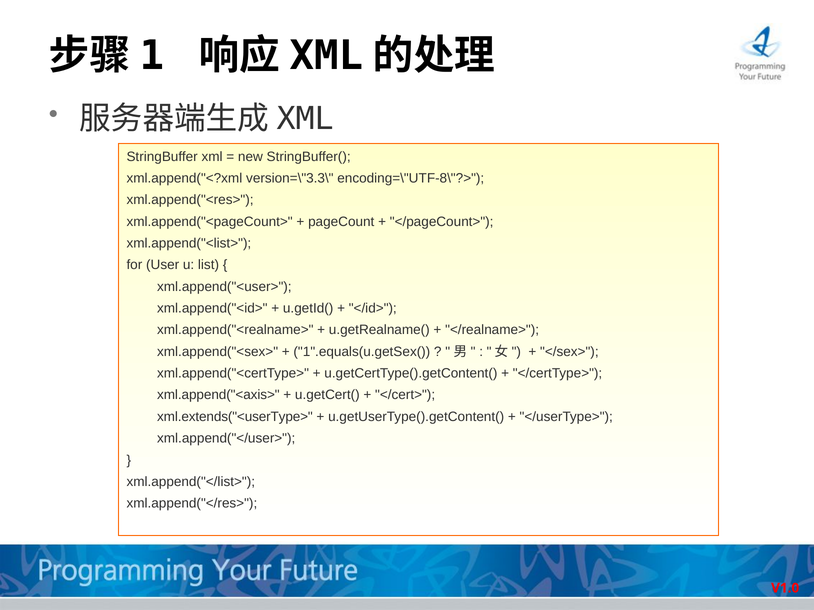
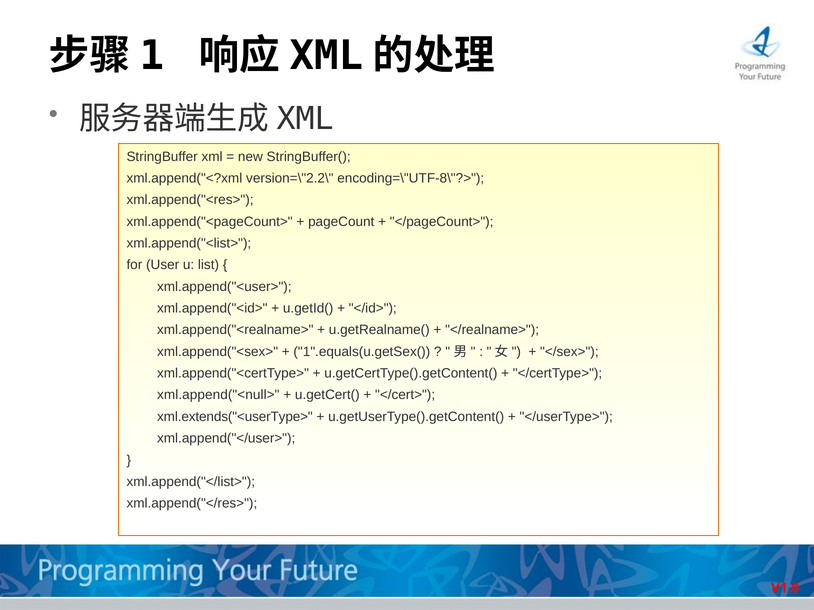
version=\"3.3\: version=\"3.3\ -> version=\"2.2\
xml.append("<axis>: xml.append("<axis> -> xml.append("<null>
